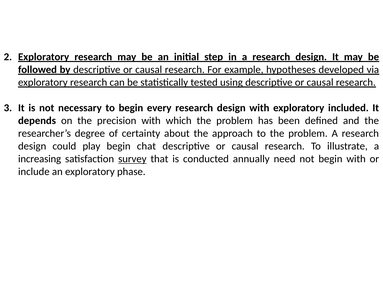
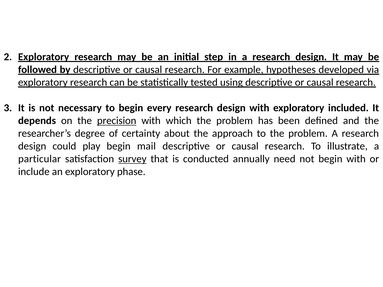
precision underline: none -> present
chat: chat -> mail
increasing: increasing -> particular
